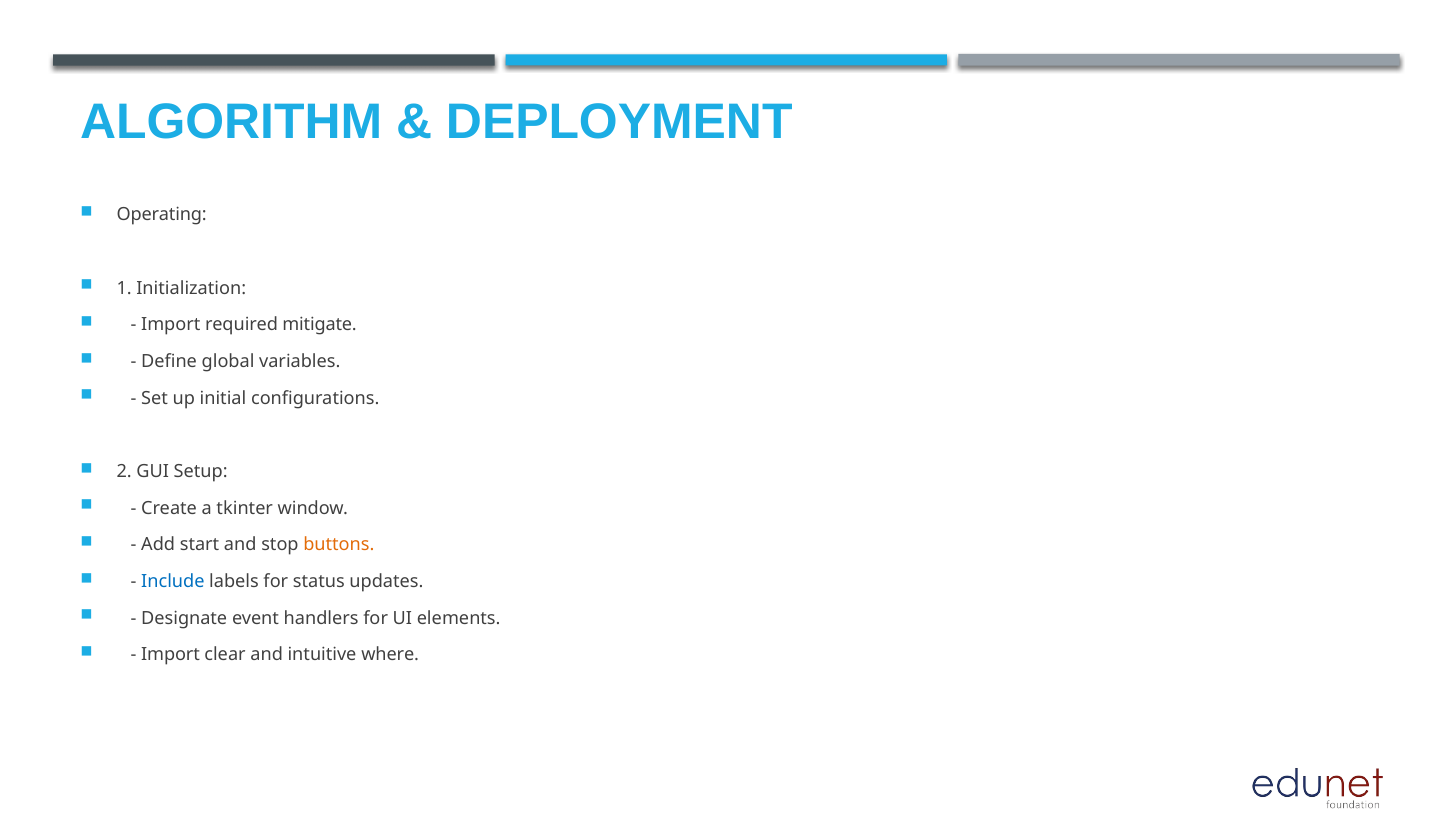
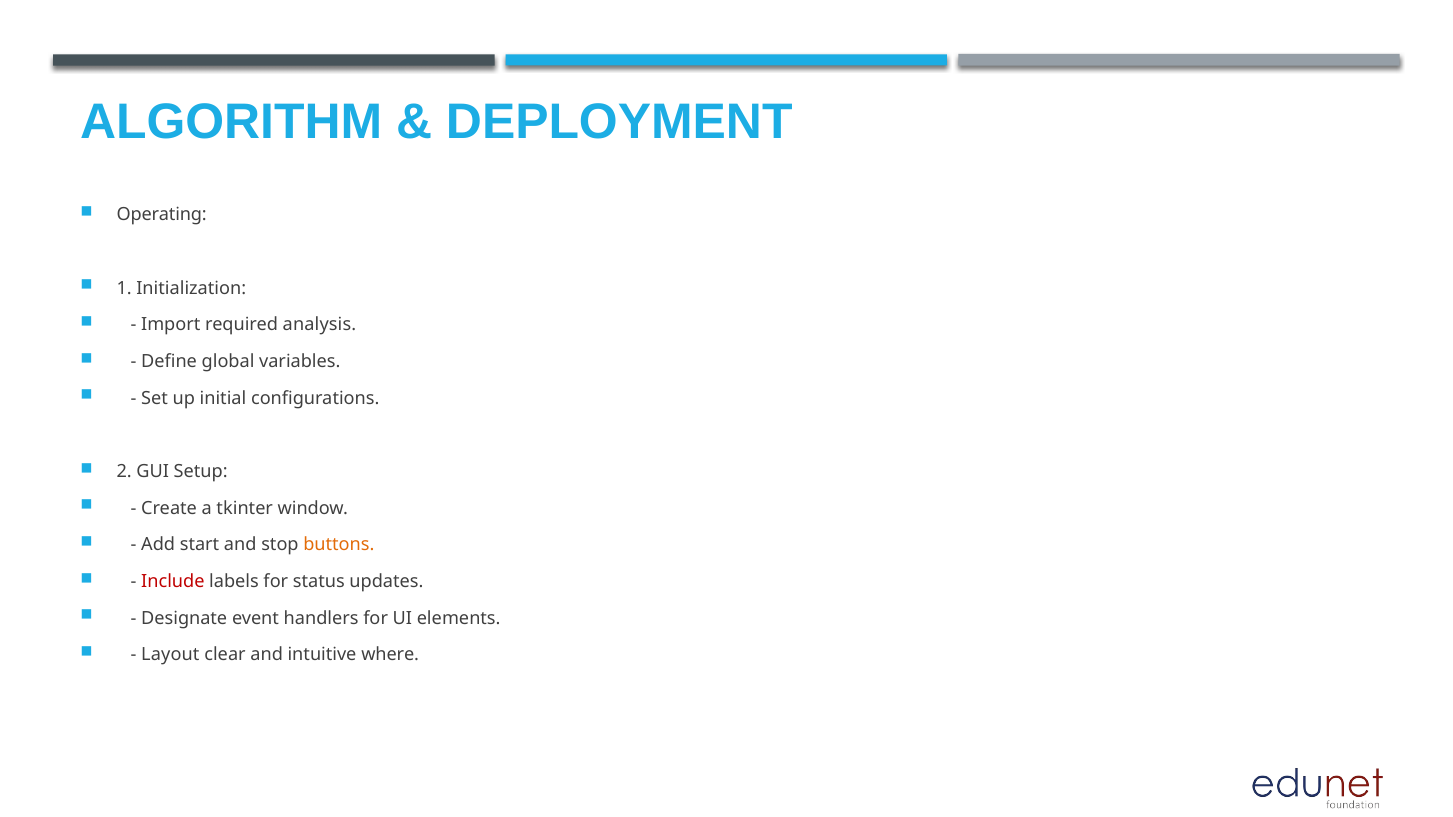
mitigate: mitigate -> analysis
Include colour: blue -> red
Import at (171, 655): Import -> Layout
